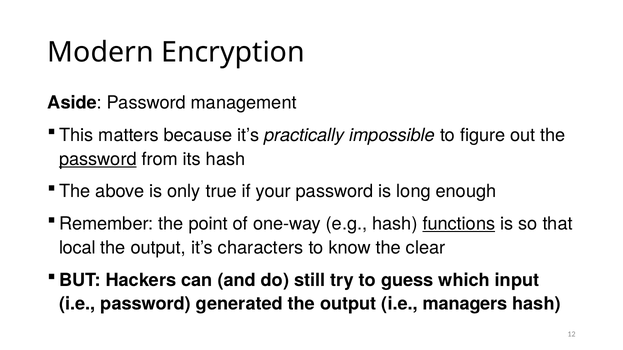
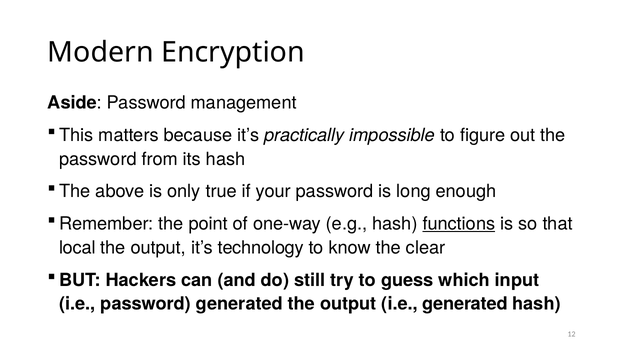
password at (98, 159) underline: present -> none
characters: characters -> technology
i.e managers: managers -> generated
